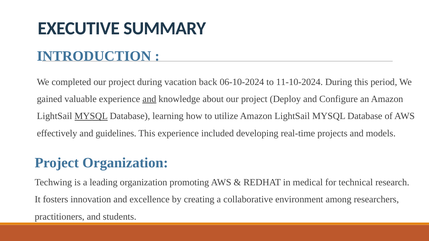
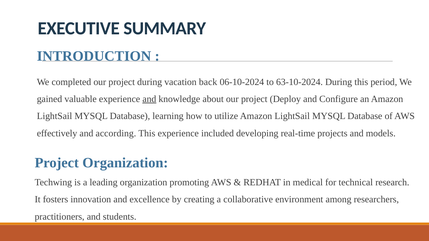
11-10-2024: 11-10-2024 -> 63-10-2024
MYSQL at (91, 116) underline: present -> none
guidelines: guidelines -> according
